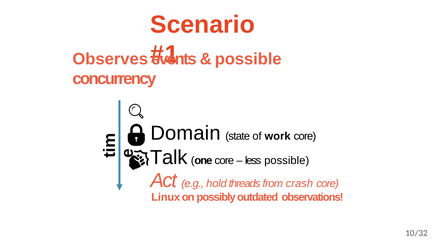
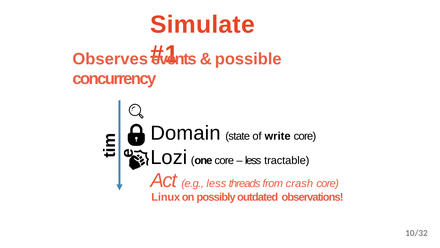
Scenario: Scenario -> Simulate
work: work -> write
Talk: Talk -> Lozi
less possible: possible -> tractable
e.g hold: hold -> less
